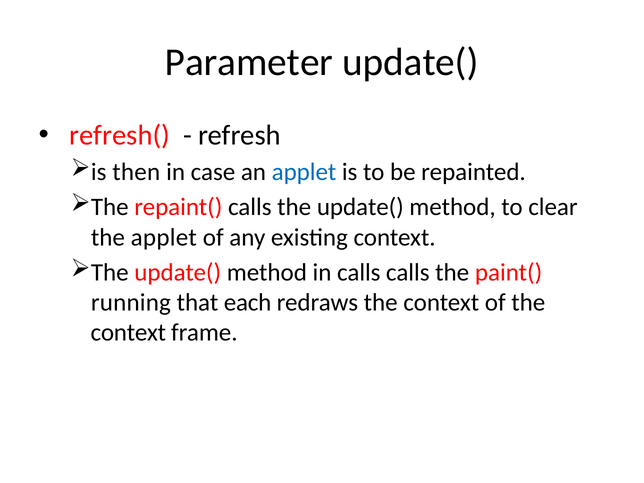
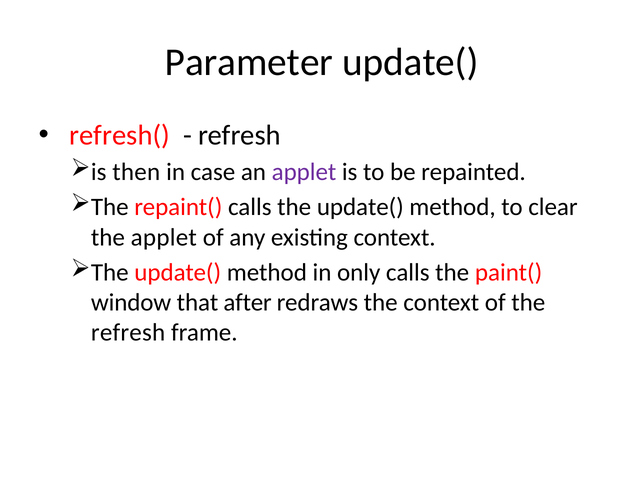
applet at (304, 172) colour: blue -> purple
in calls: calls -> only
running: running -> window
each: each -> after
context at (128, 332): context -> refresh
